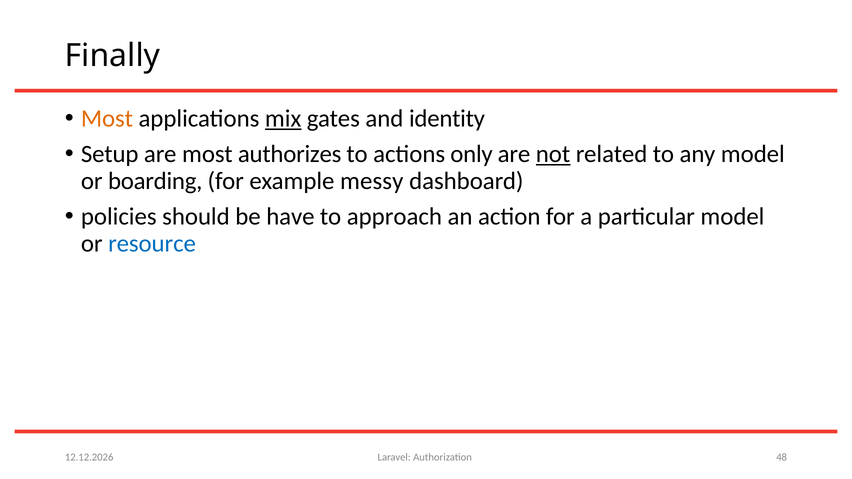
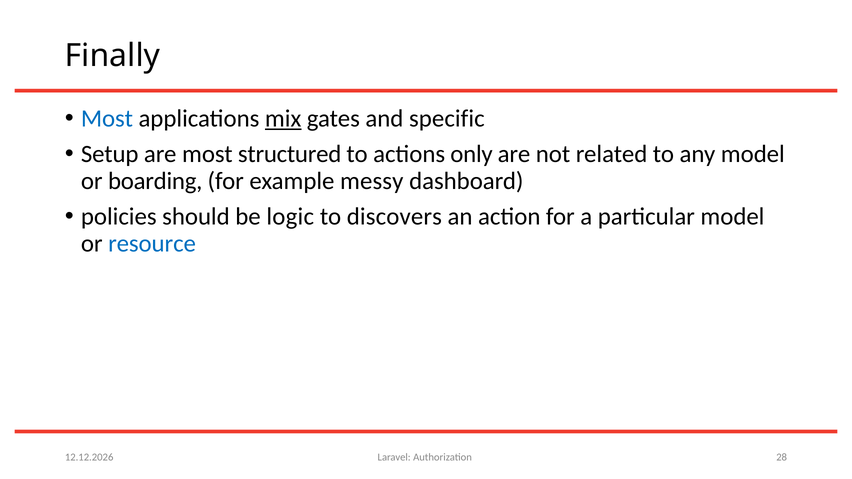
Most at (107, 119) colour: orange -> blue
identity: identity -> specific
authorizes: authorizes -> structured
not underline: present -> none
have: have -> logic
approach: approach -> discovers
48: 48 -> 28
